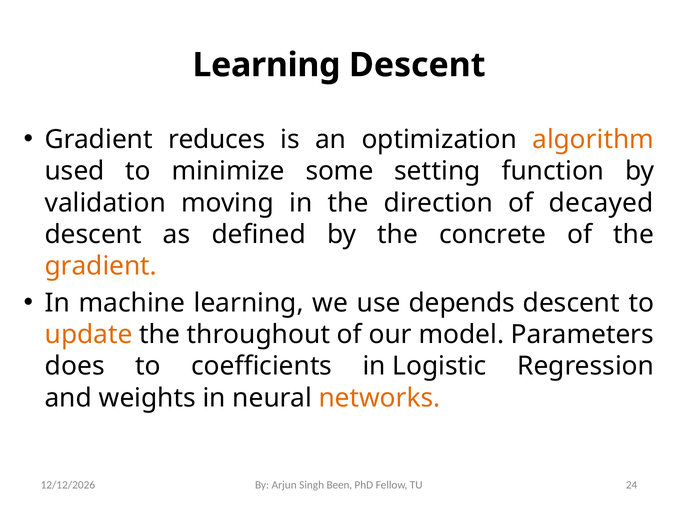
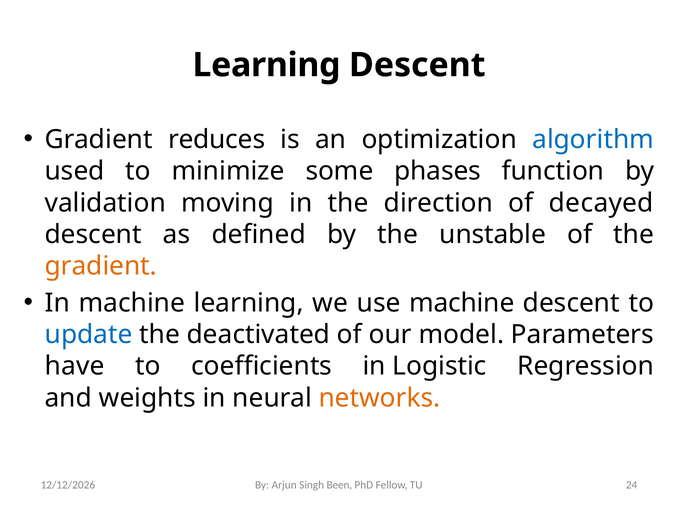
algorithm colour: orange -> blue
setting: setting -> phases
concrete: concrete -> unstable
use depends: depends -> machine
update colour: orange -> blue
throughout: throughout -> deactivated
does: does -> have
